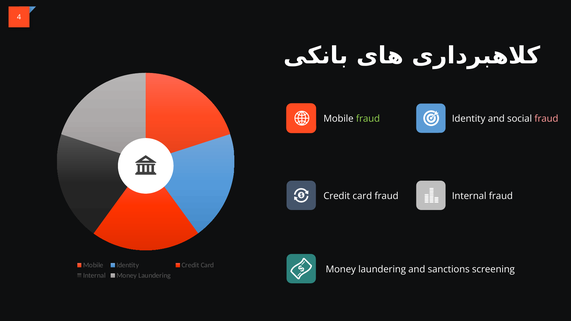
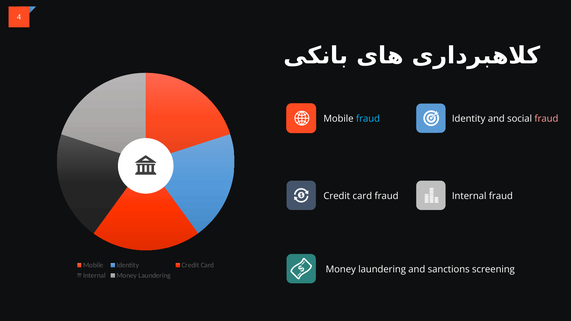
fraud at (368, 119) colour: light green -> light blue
